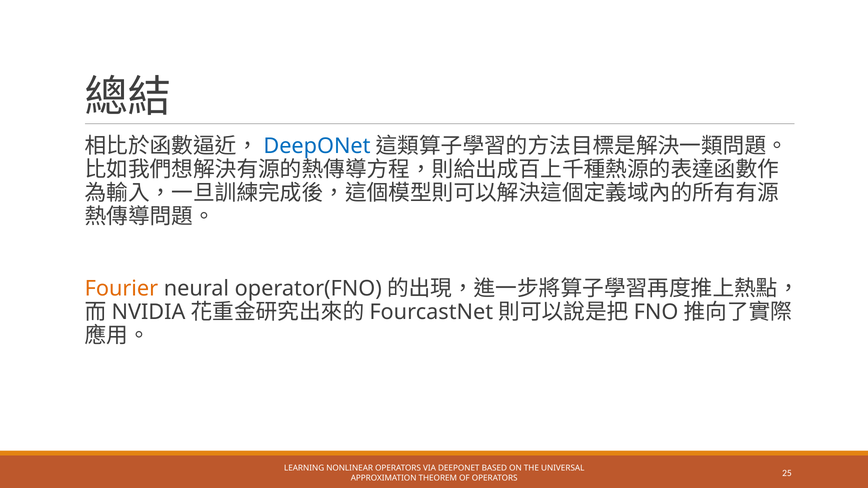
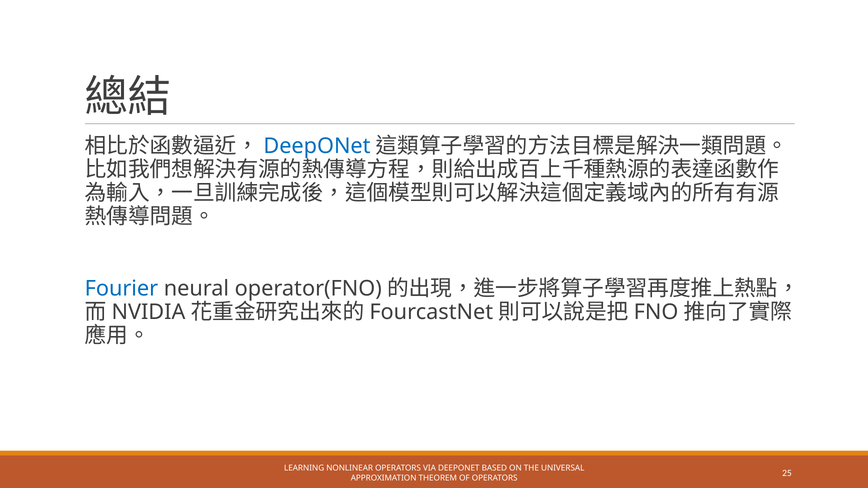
Fourier colour: orange -> blue
